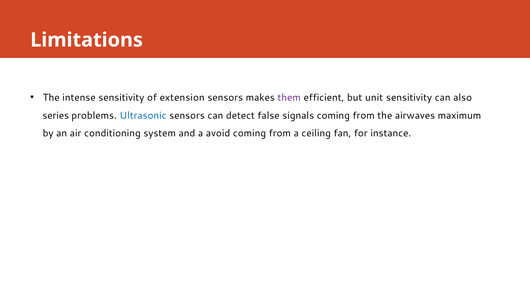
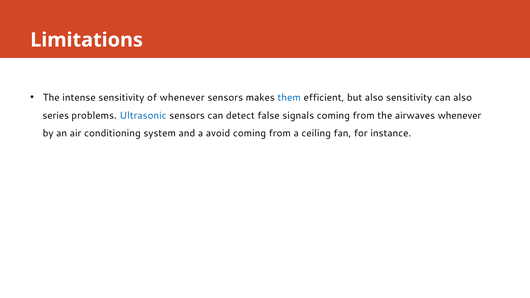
of extension: extension -> whenever
them colour: purple -> blue
but unit: unit -> also
airwaves maximum: maximum -> whenever
